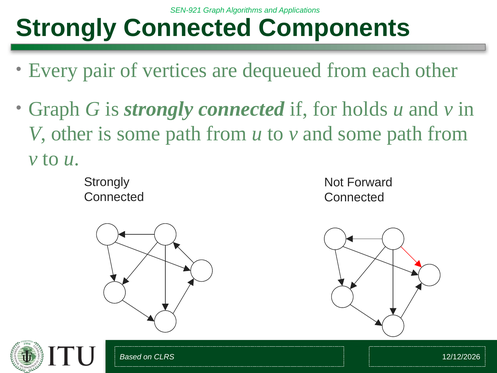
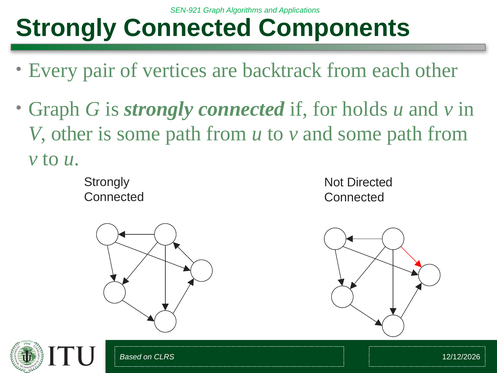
dequeued: dequeued -> backtrack
Forward: Forward -> Directed
